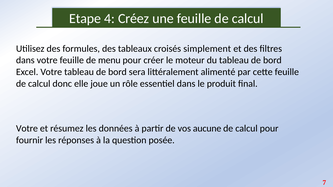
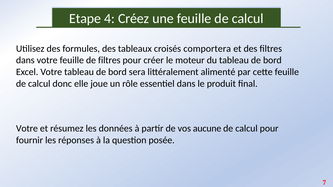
simplement: simplement -> comportera
de menu: menu -> filtres
